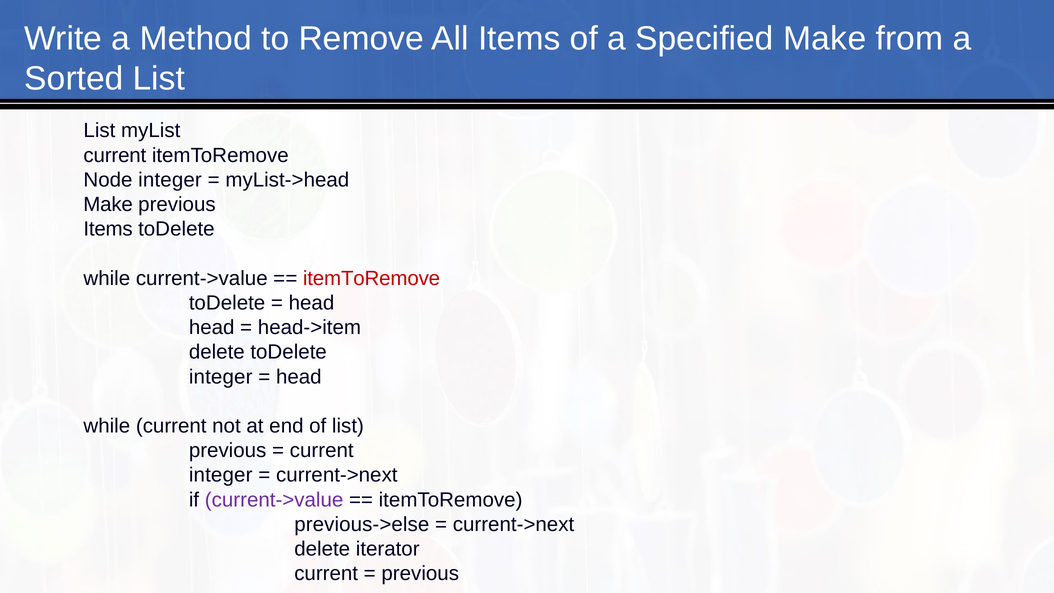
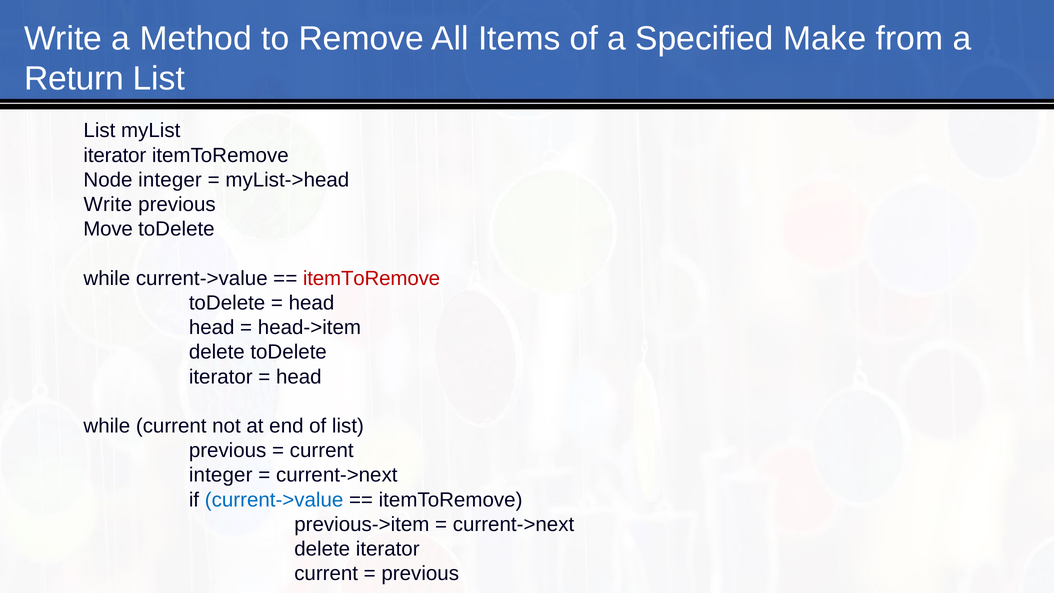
Sorted: Sorted -> Return
current at (115, 155): current -> iterator
Make at (108, 204): Make -> Write
Items at (108, 229): Items -> Move
integer at (221, 377): integer -> iterator
current->value at (274, 500) colour: purple -> blue
previous->else: previous->else -> previous->item
